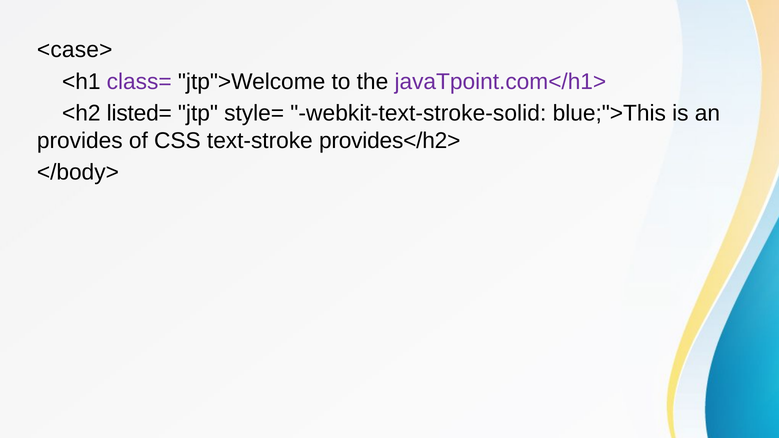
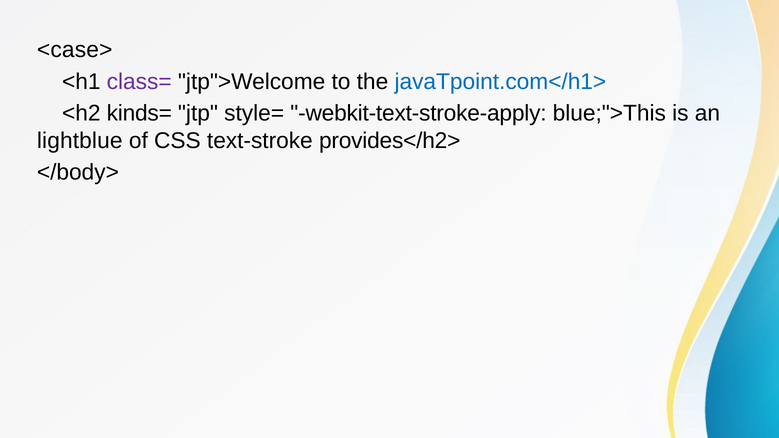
javaTpoint.com</h1> colour: purple -> blue
listed=: listed= -> kinds=
webkit-text-stroke-solid: webkit-text-stroke-solid -> webkit-text-stroke-apply
provides: provides -> lightblue
